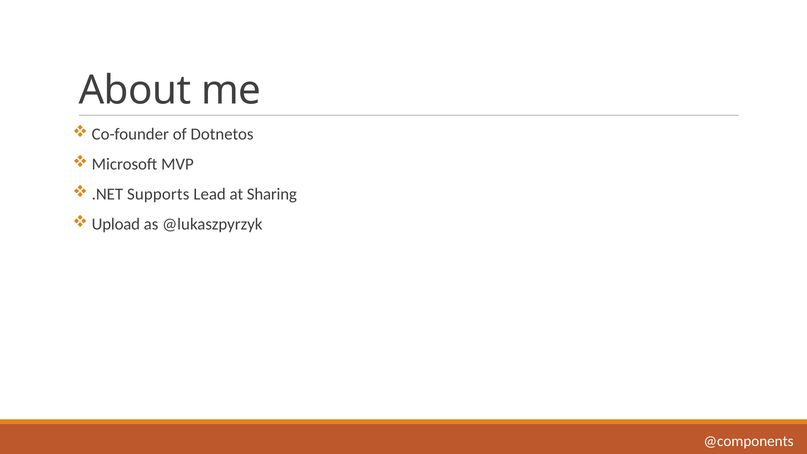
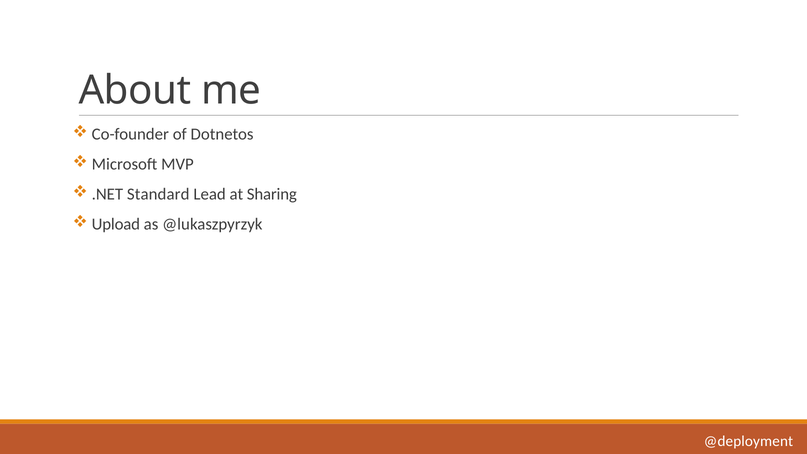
Supports: Supports -> Standard
@components: @components -> @deployment
